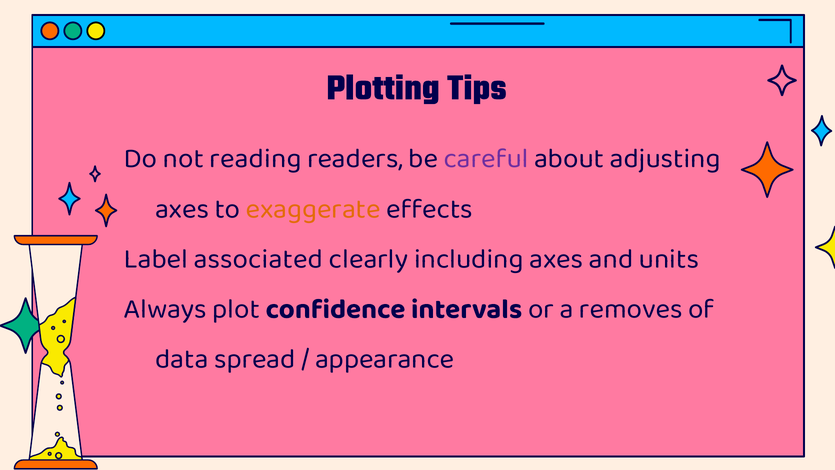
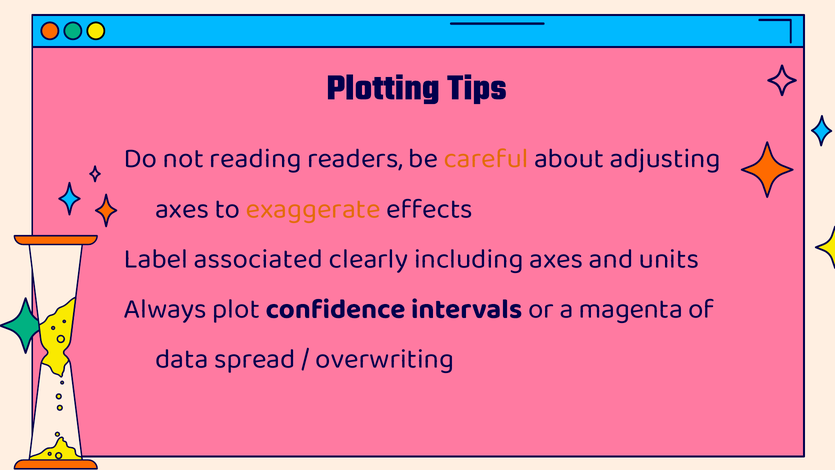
careful colour: purple -> orange
removes: removes -> magenta
appearance: appearance -> overwriting
